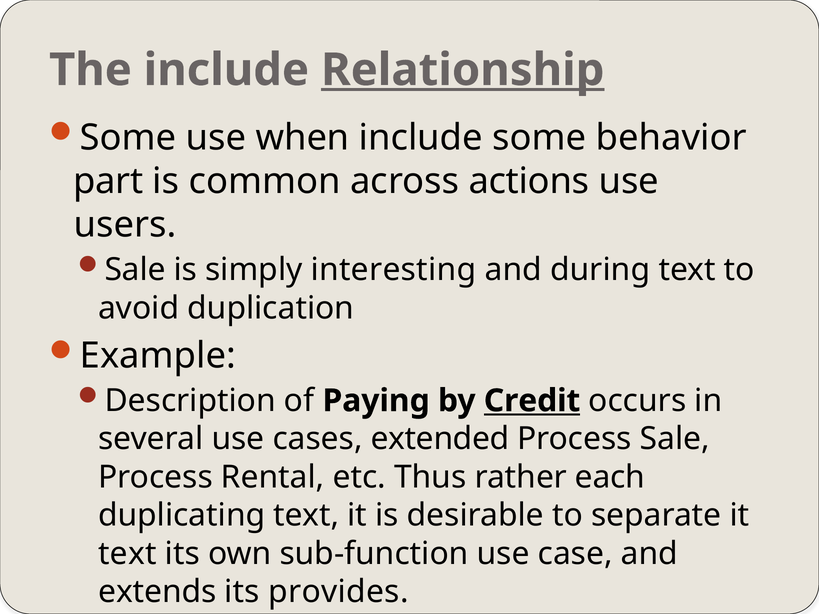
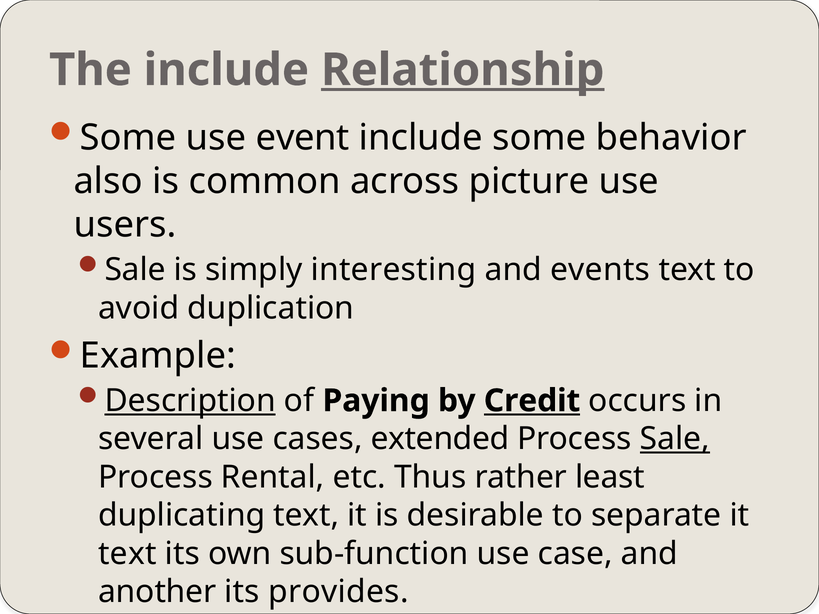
when: when -> event
part: part -> also
actions: actions -> picture
during: during -> events
Description underline: none -> present
Sale at (675, 439) underline: none -> present
each: each -> least
extends: extends -> another
